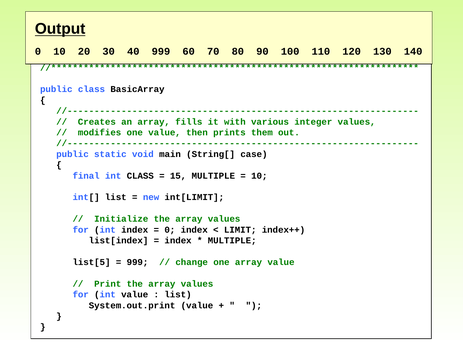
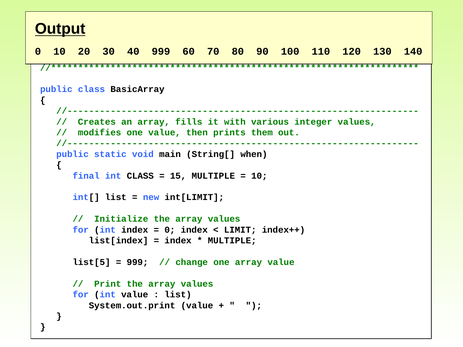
case: case -> when
